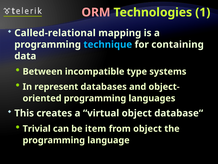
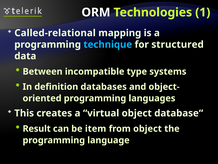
ORM colour: pink -> white
containing: containing -> structured
represent: represent -> definition
Trivial: Trivial -> Result
